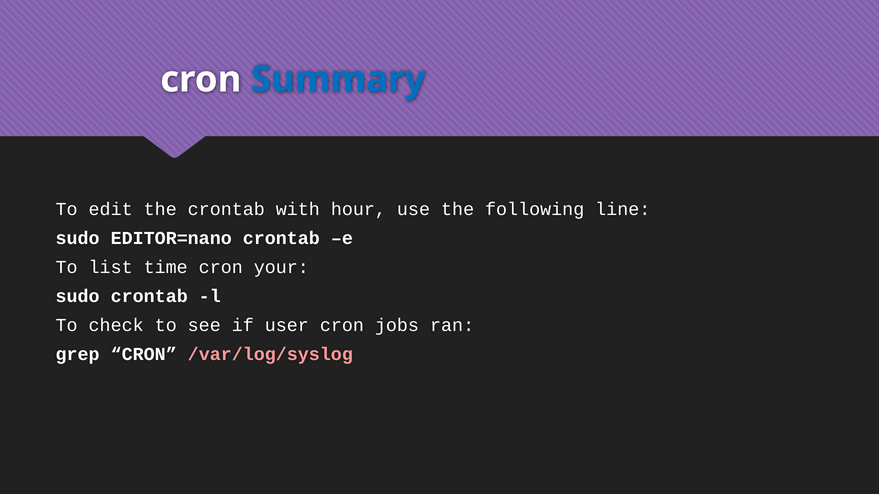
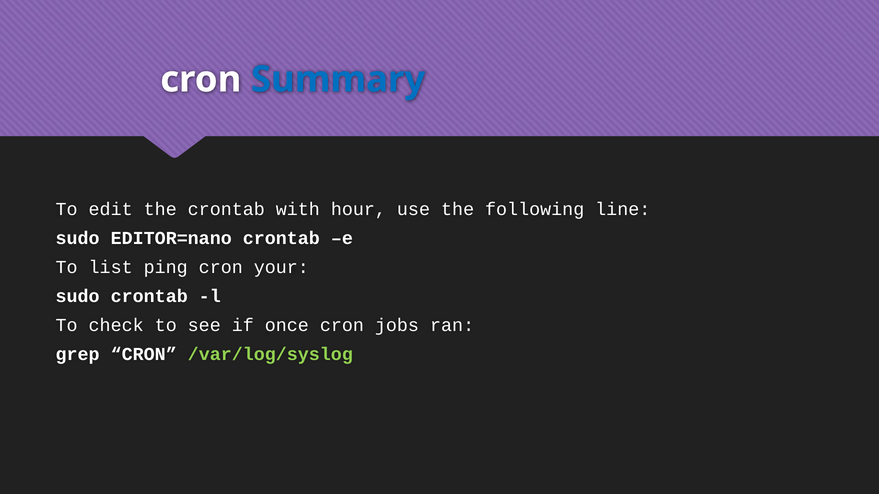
time: time -> ping
user: user -> once
/var/log/syslog colour: pink -> light green
